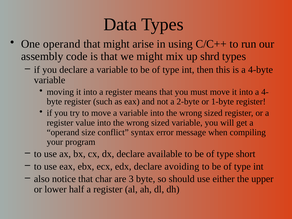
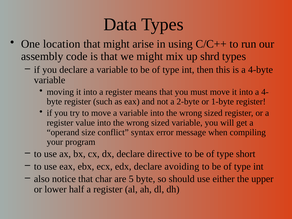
One operand: operand -> location
available: available -> directive
3: 3 -> 5
